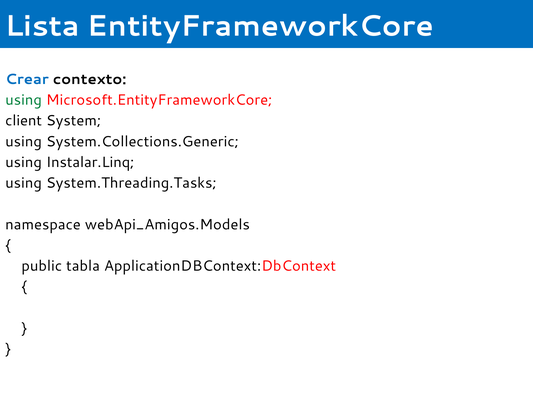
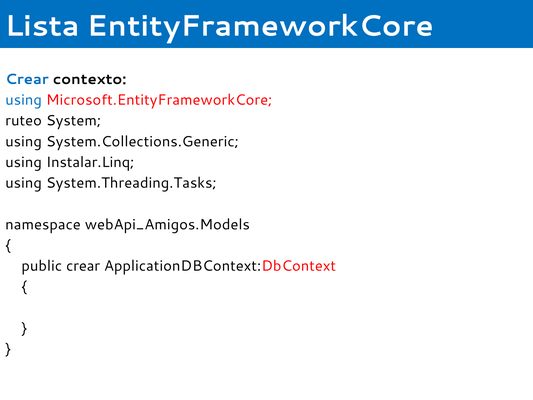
using at (24, 100) colour: green -> blue
client: client -> ruteo
public tabla: tabla -> crear
